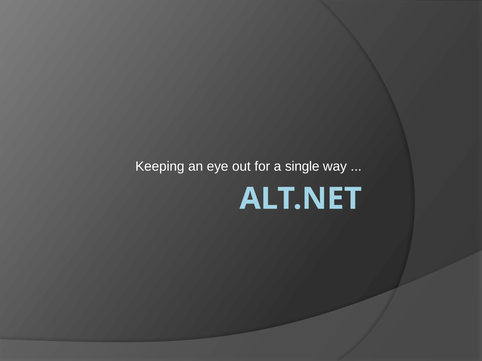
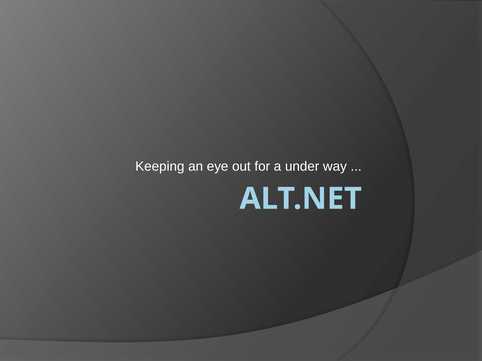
single: single -> under
